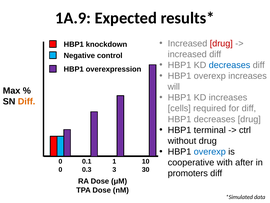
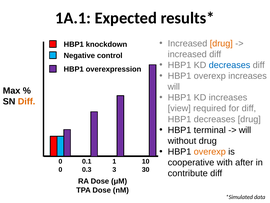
1A.9: 1A.9 -> 1A.1
drug at (221, 43) colour: red -> orange
cells: cells -> view
ctrl at (245, 130): ctrl -> will
overexp at (210, 151) colour: blue -> orange
promoters: promoters -> contribute
